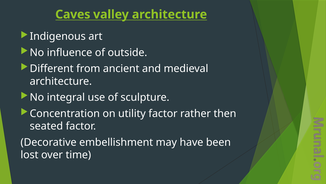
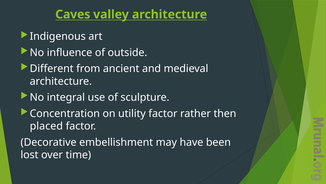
seated: seated -> placed
